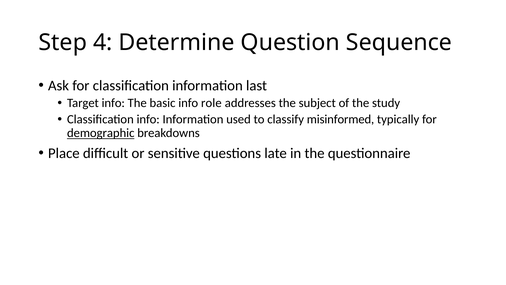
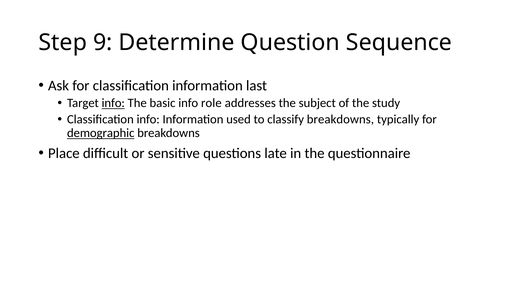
4: 4 -> 9
info at (113, 103) underline: none -> present
classify misinformed: misinformed -> breakdowns
